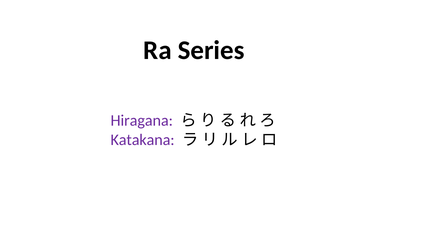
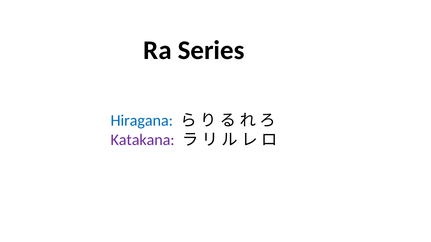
Hiragana colour: purple -> blue
